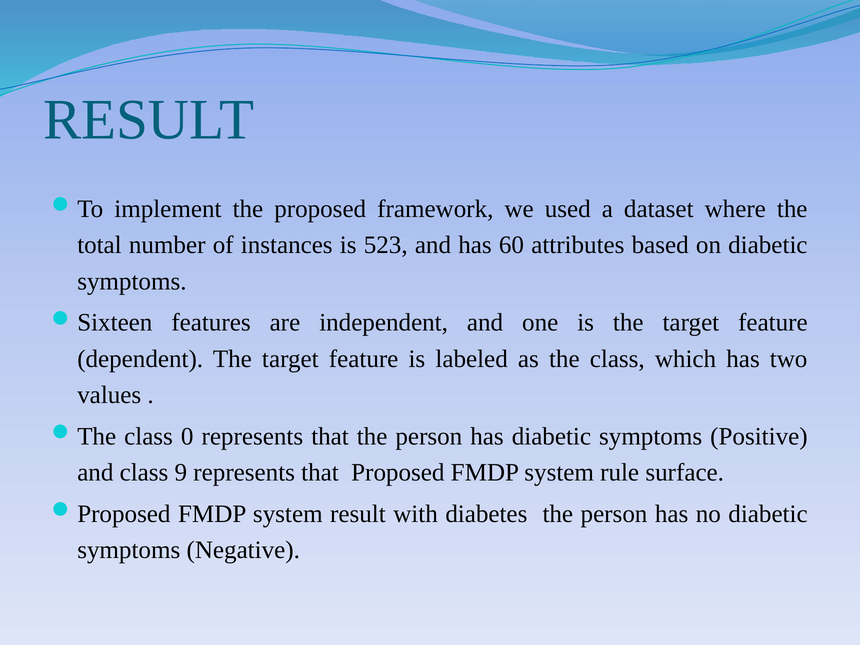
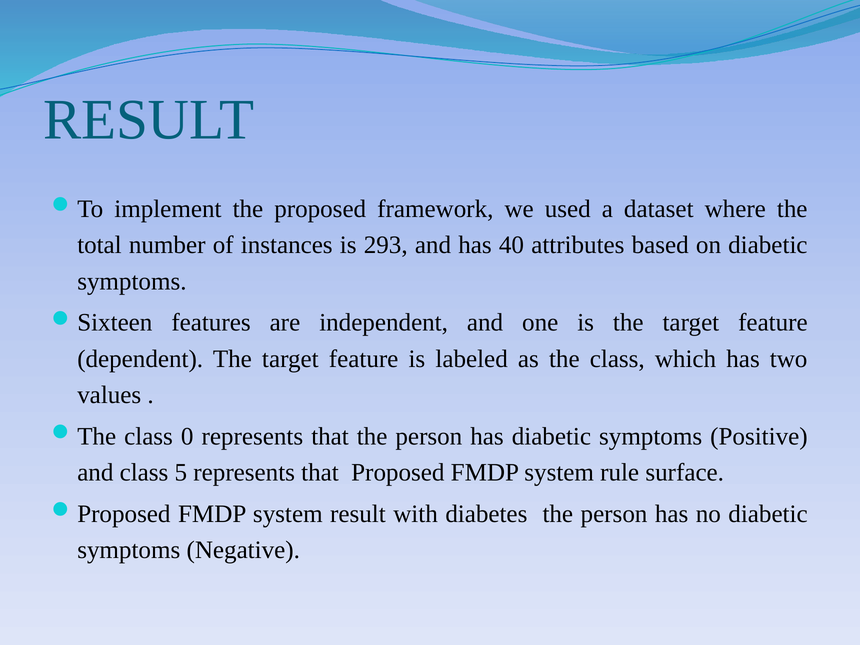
523: 523 -> 293
60: 60 -> 40
9: 9 -> 5
